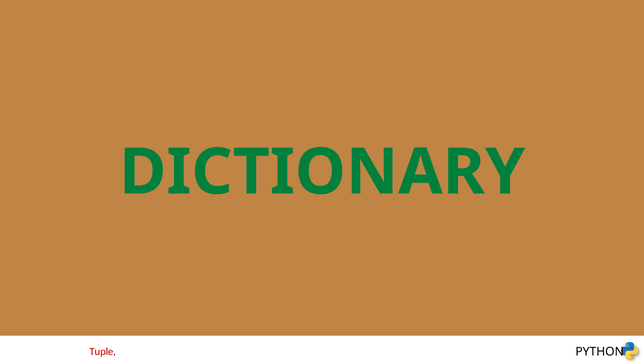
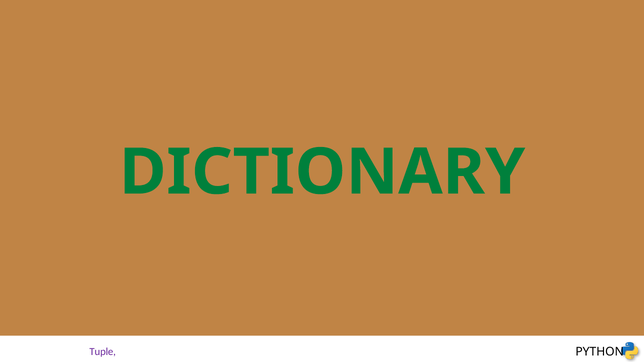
Tuple colour: red -> purple
